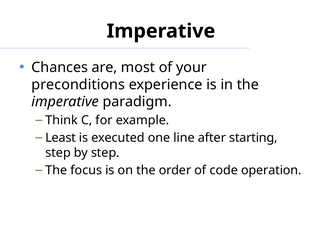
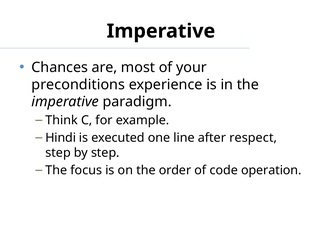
Least: Least -> Hindi
starting: starting -> respect
